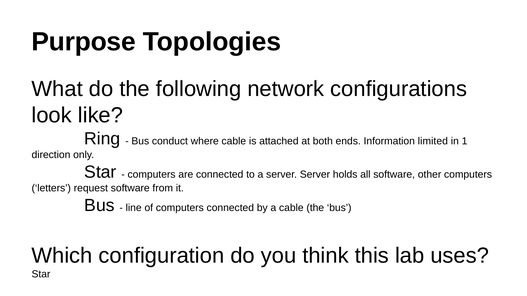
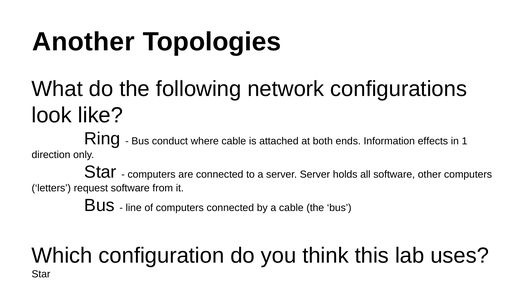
Purpose: Purpose -> Another
limited: limited -> effects
